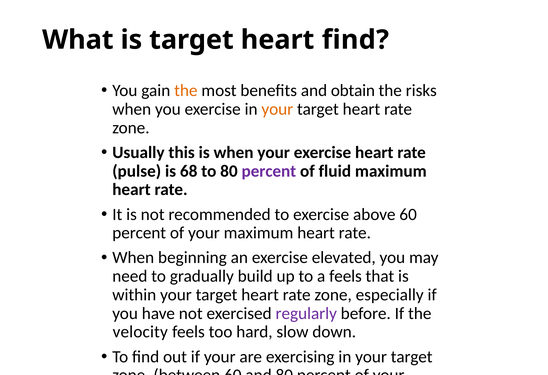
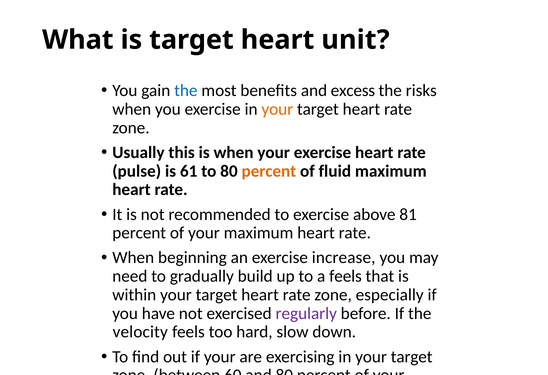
heart find: find -> unit
the at (186, 91) colour: orange -> blue
obtain: obtain -> excess
68: 68 -> 61
percent at (269, 171) colour: purple -> orange
above 60: 60 -> 81
exercise elevated: elevated -> increase
